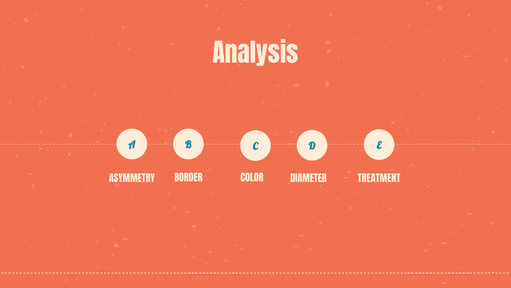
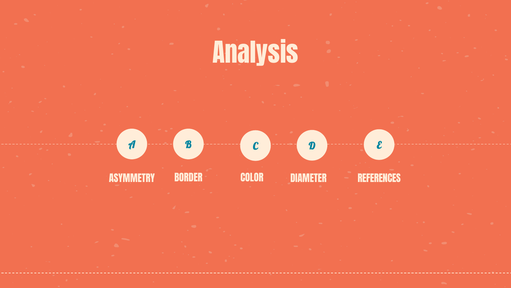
TREATMENT: TREATMENT -> REFERENCES
